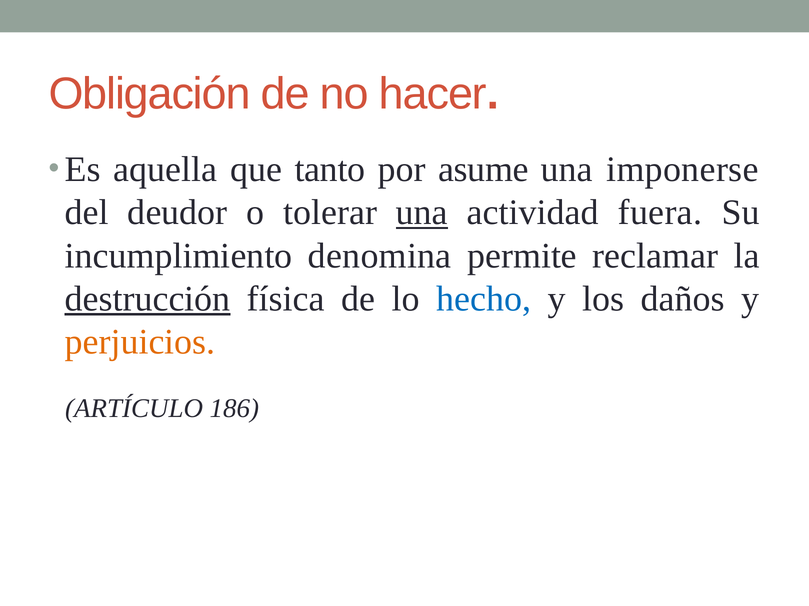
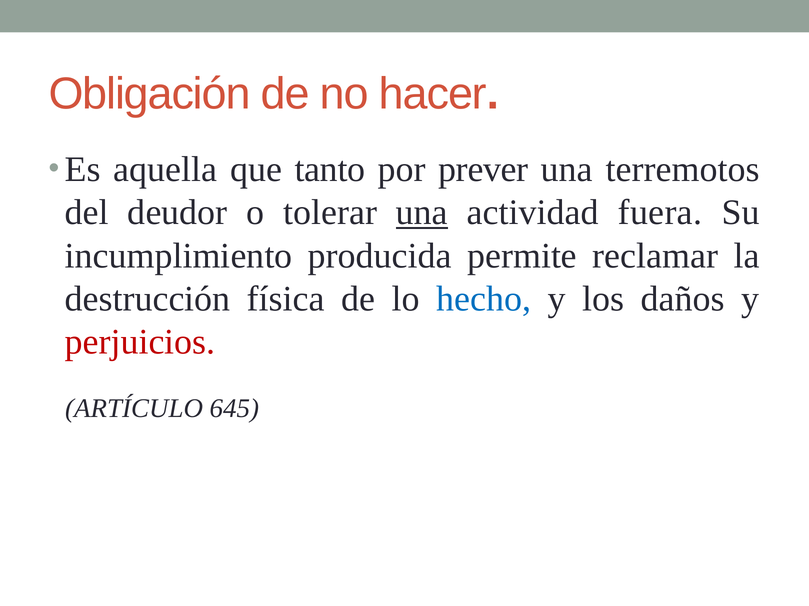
asume: asume -> prever
imponerse: imponerse -> terremotos
denomina: denomina -> producida
destrucción underline: present -> none
perjuicios colour: orange -> red
186: 186 -> 645
